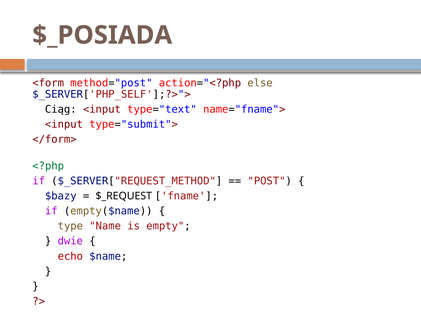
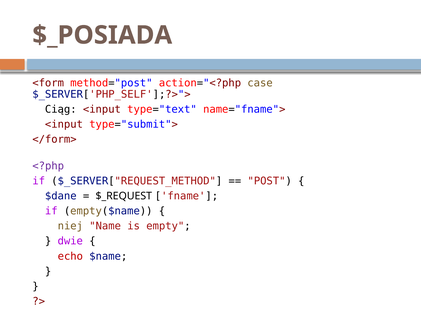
else: else -> case
<?php colour: green -> purple
$bazy: $bazy -> $dane
type: type -> niej
